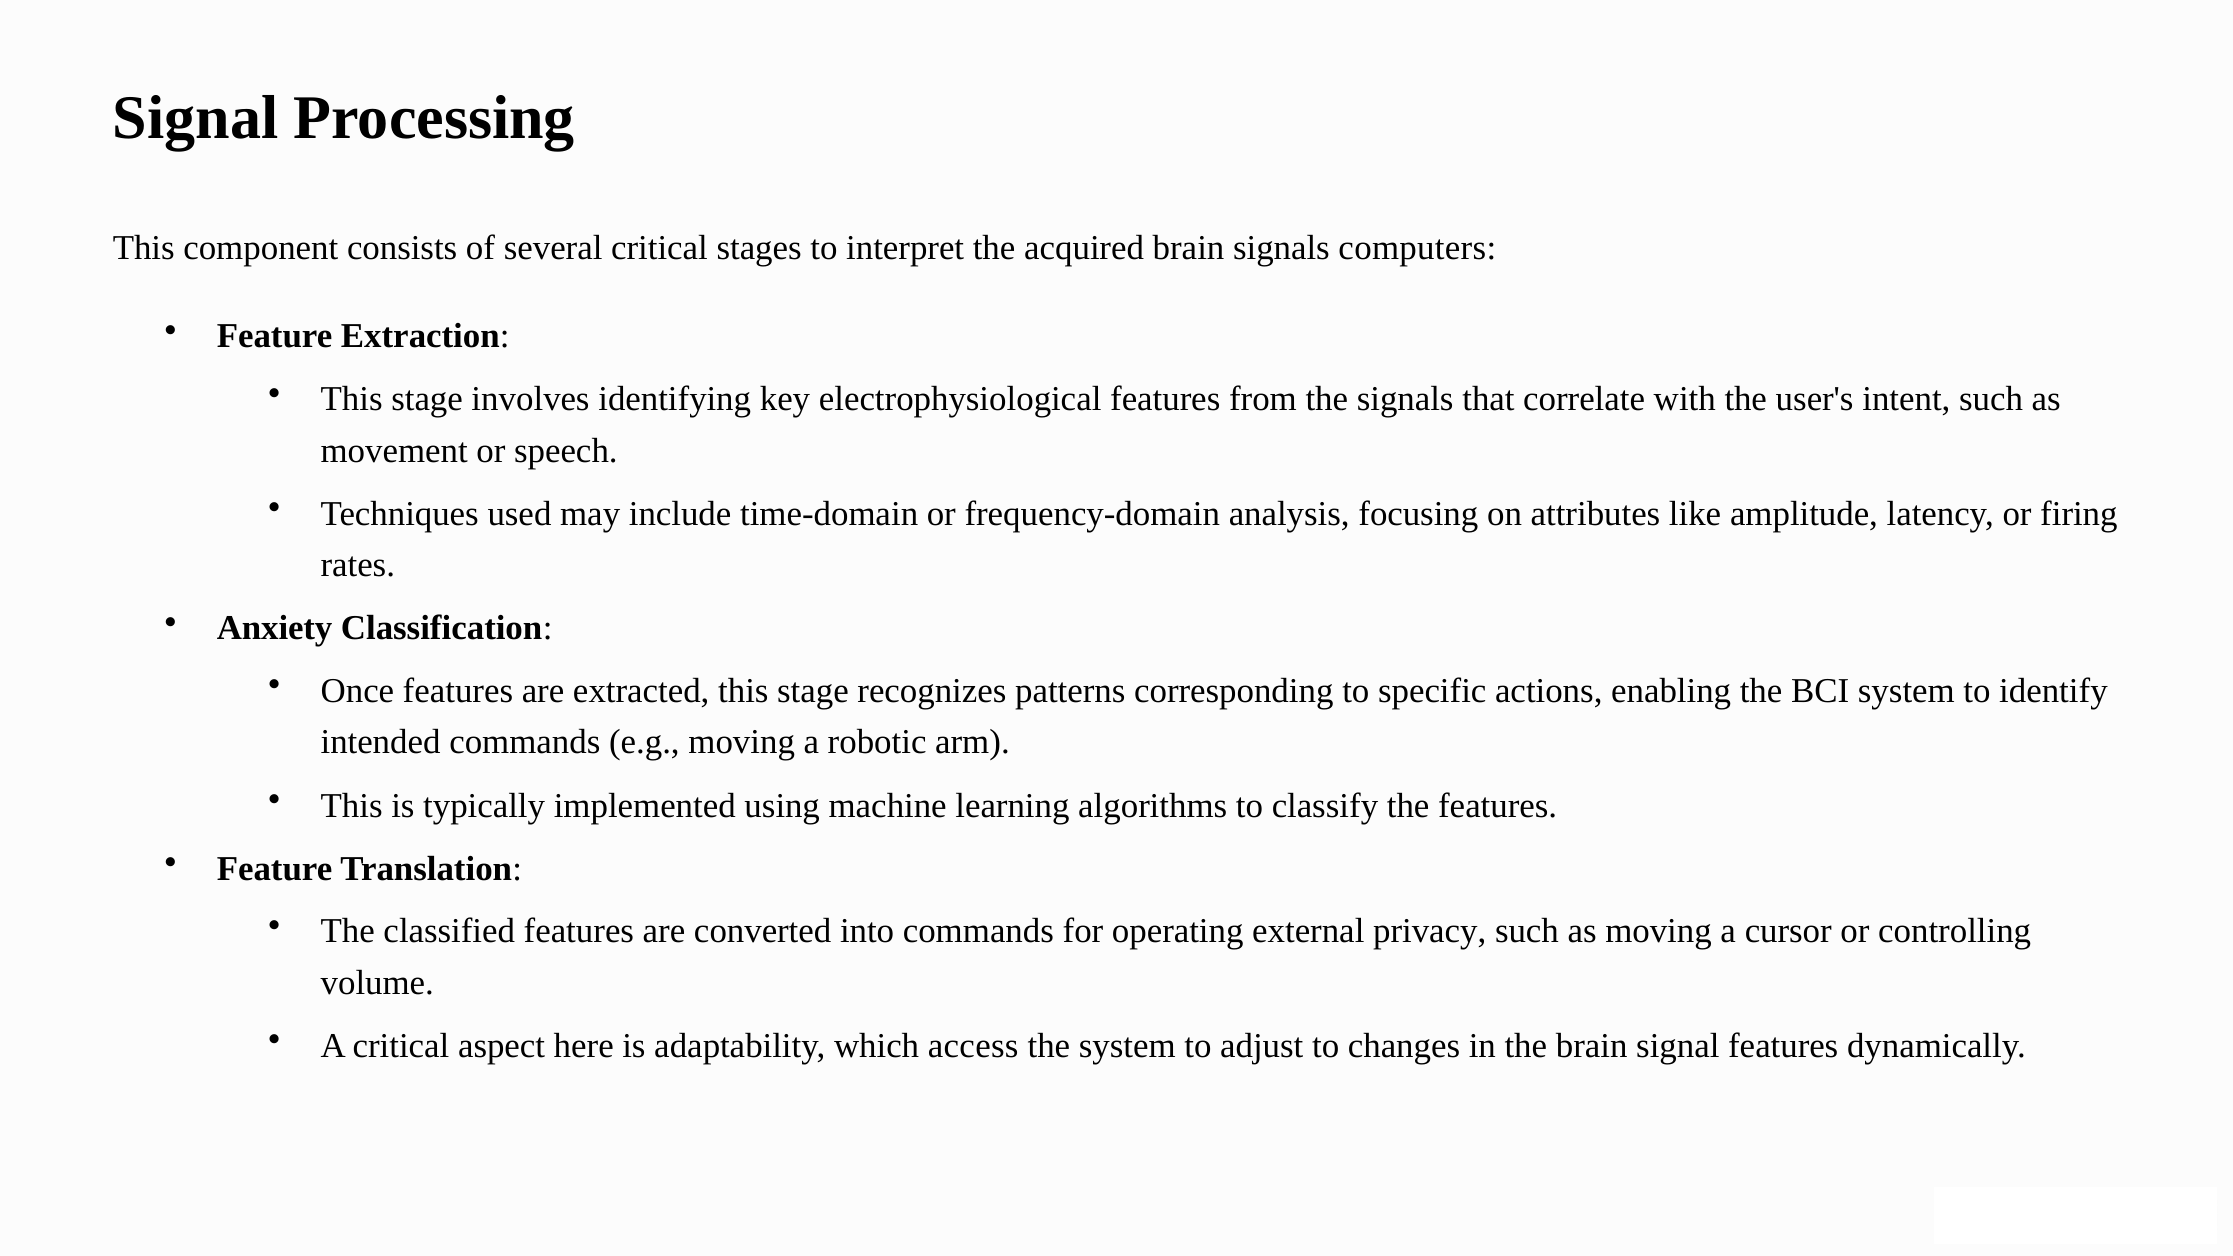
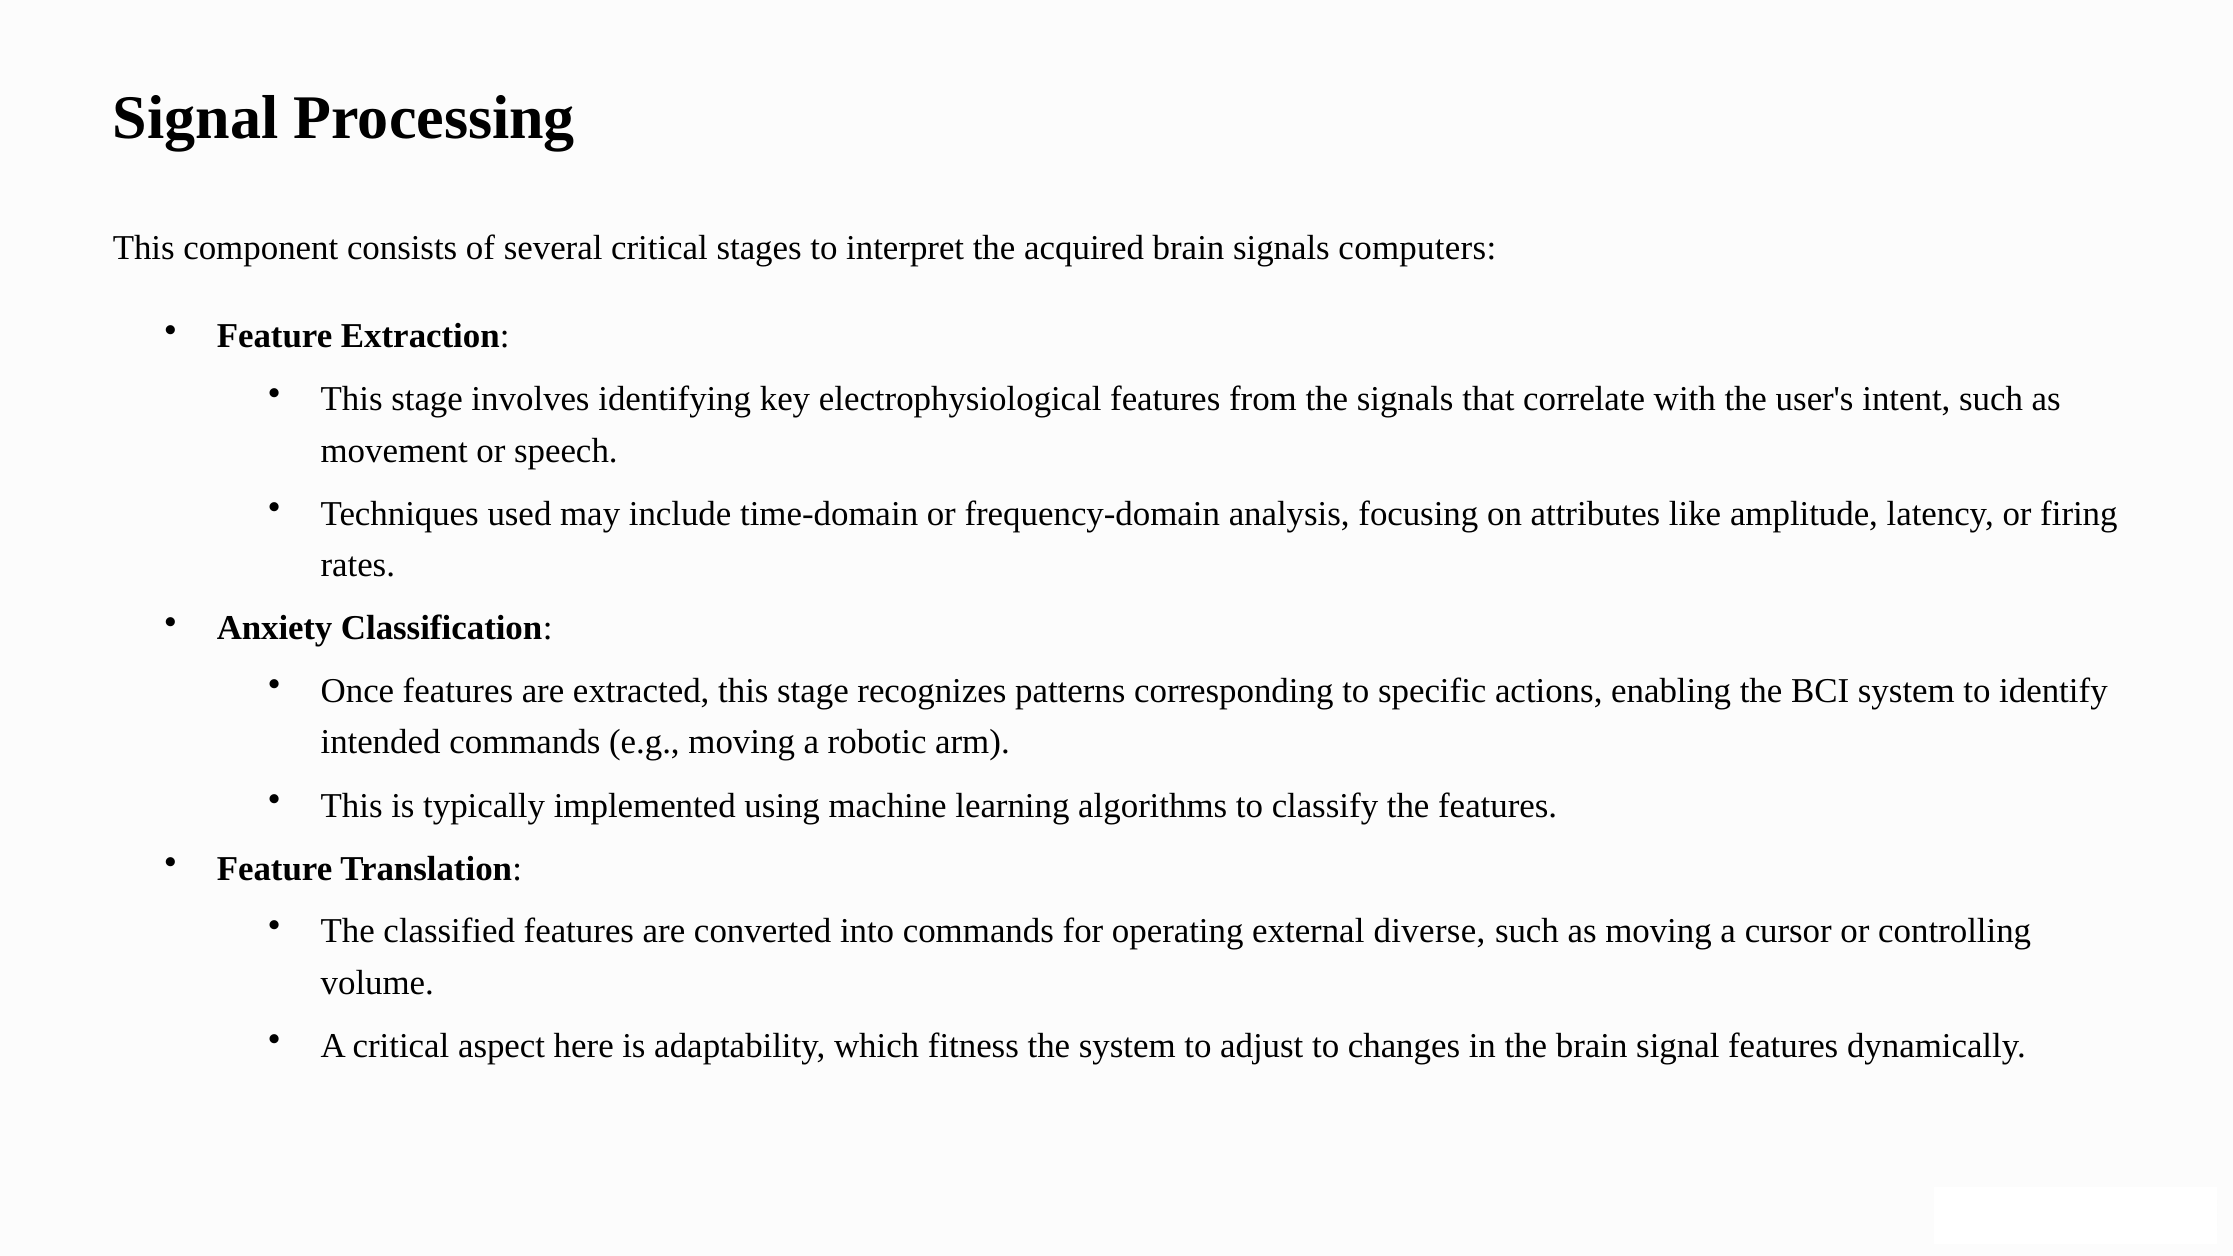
privacy: privacy -> diverse
access: access -> fitness
